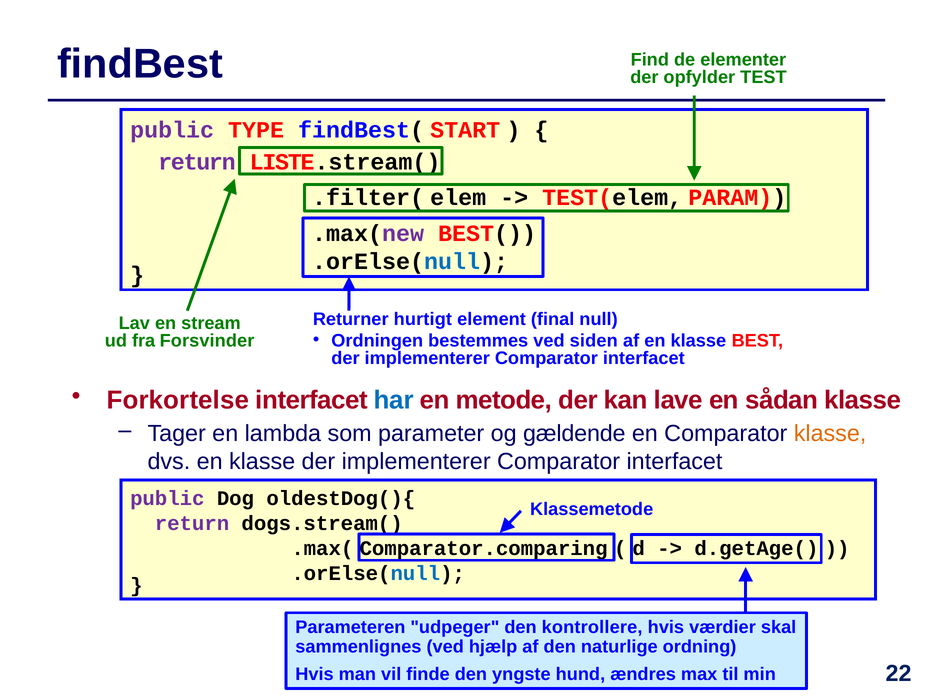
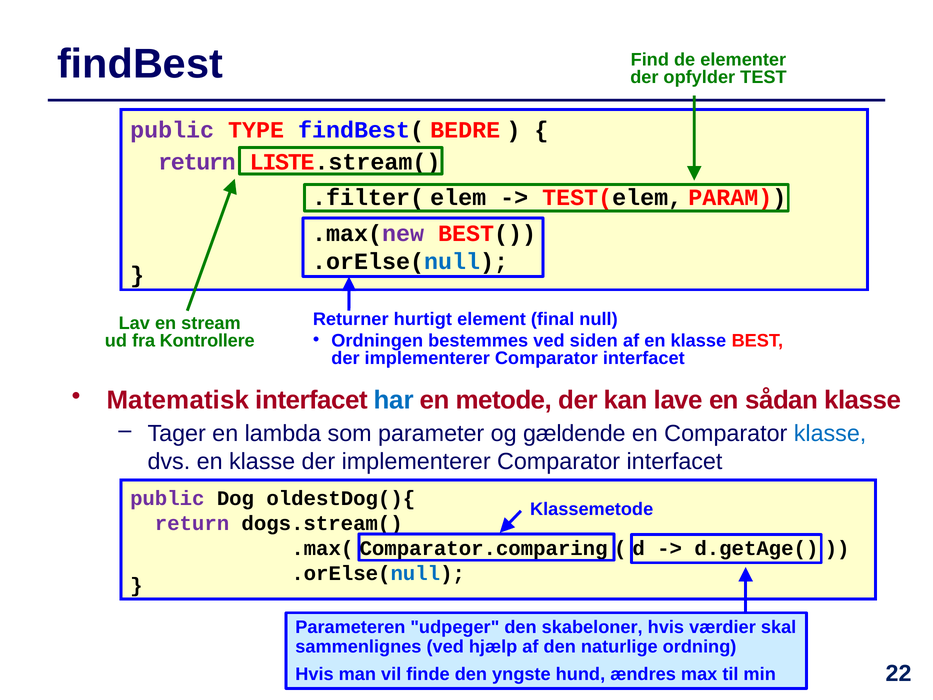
START: START -> BEDRE
Forsvinder: Forsvinder -> Kontrollere
Forkortelse: Forkortelse -> Matematisk
klasse at (830, 434) colour: orange -> blue
kontrollere: kontrollere -> skabeloner
